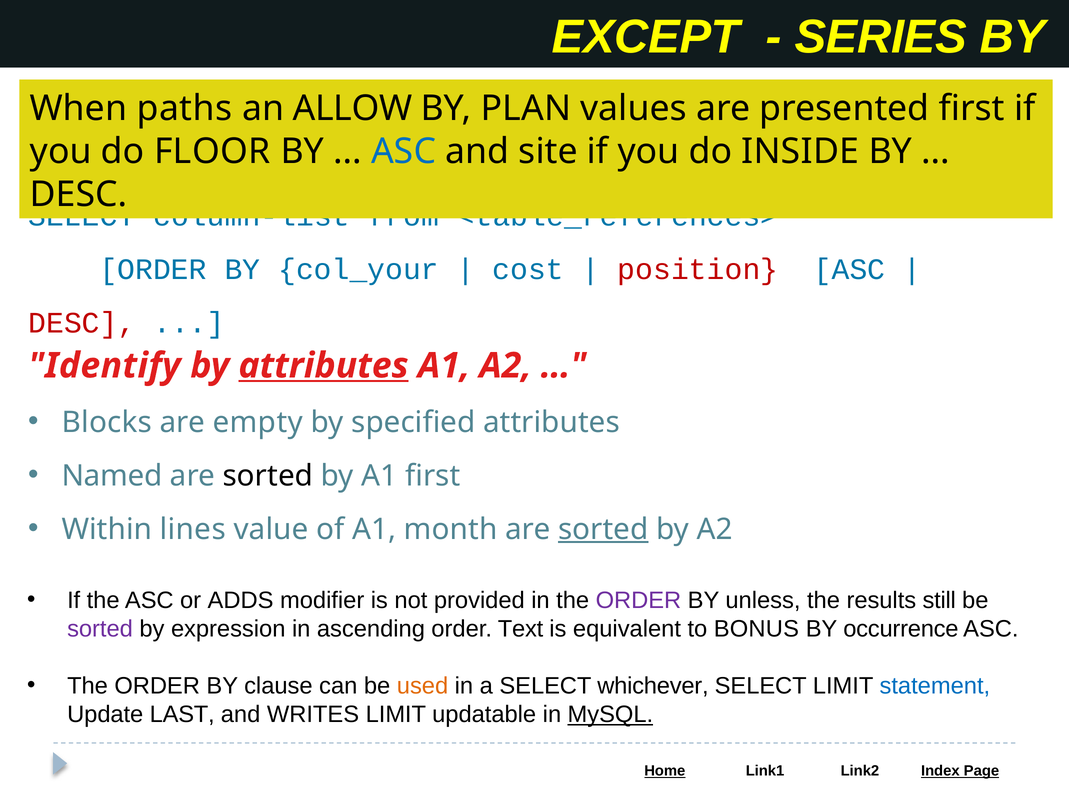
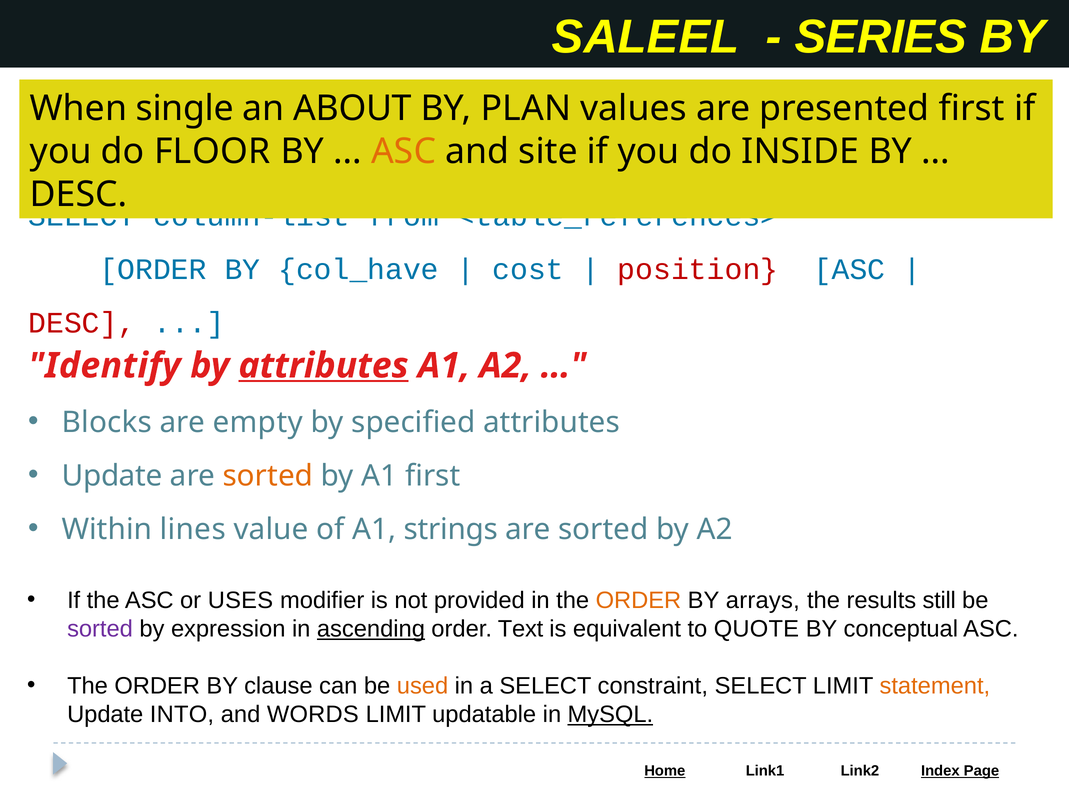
EXCEPT: EXCEPT -> SALEEL
paths: paths -> single
ALLOW: ALLOW -> ABOUT
ASC at (404, 151) colour: blue -> orange
col_your: col_your -> col_have
Named at (112, 476): Named -> Update
sorted at (268, 476) colour: black -> orange
month: month -> strings
sorted at (603, 529) underline: present -> none
ADDS: ADDS -> USES
ORDER at (638, 600) colour: purple -> orange
unless: unless -> arrays
ascending underline: none -> present
BONUS: BONUS -> QUOTE
occurrence: occurrence -> conceptual
whichever: whichever -> constraint
statement colour: blue -> orange
LAST: LAST -> INTO
WRITES: WRITES -> WORDS
